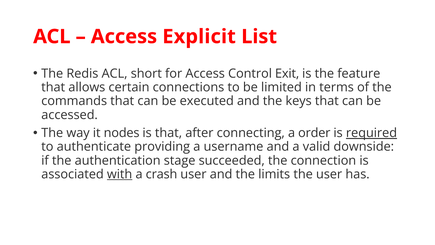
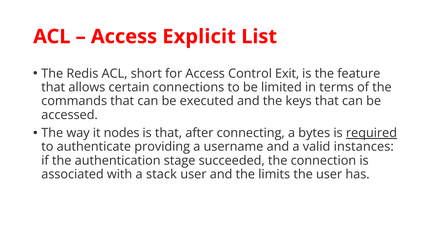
order: order -> bytes
downside: downside -> instances
with underline: present -> none
crash: crash -> stack
